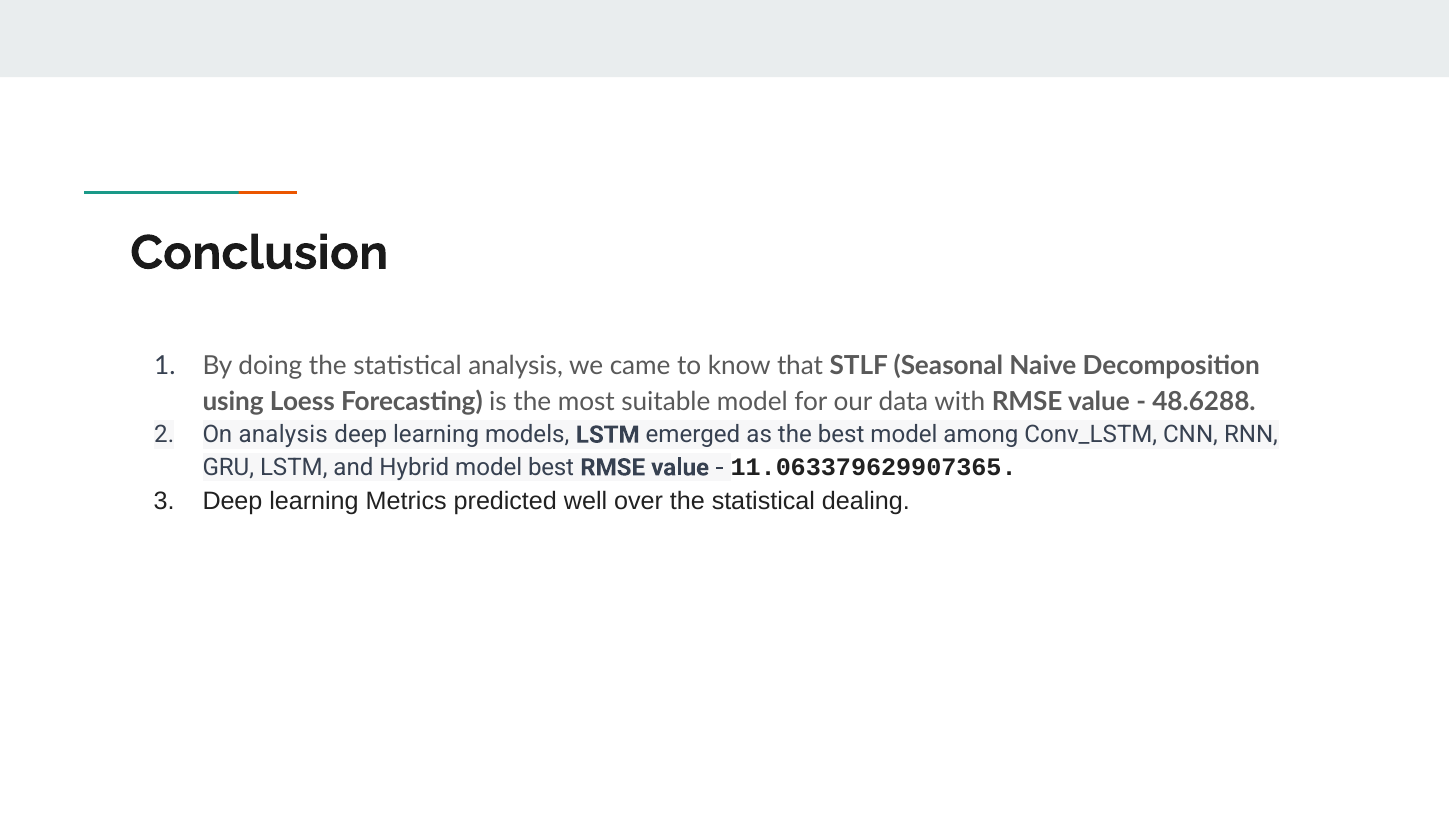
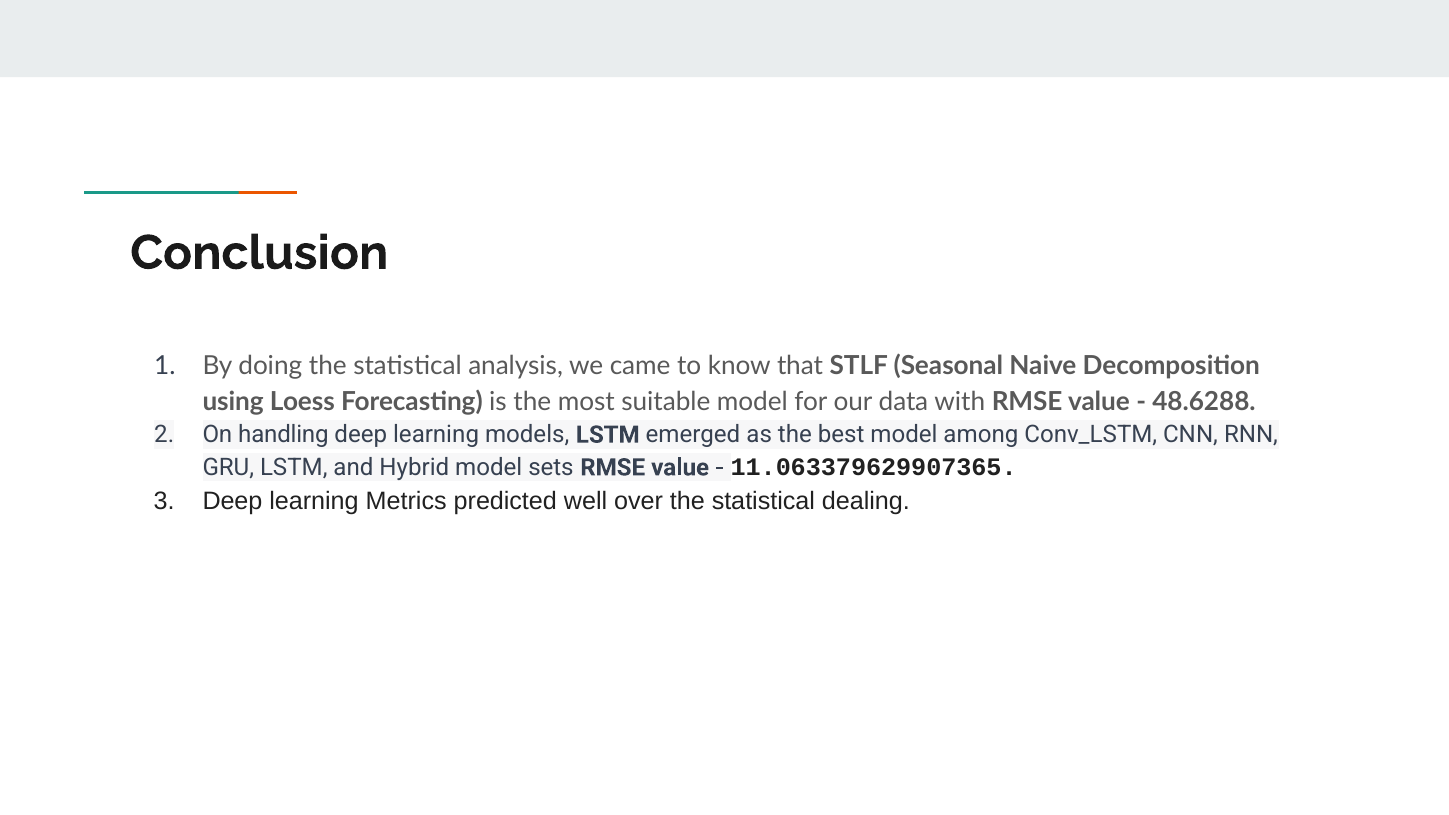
On analysis: analysis -> handling
model best: best -> sets
